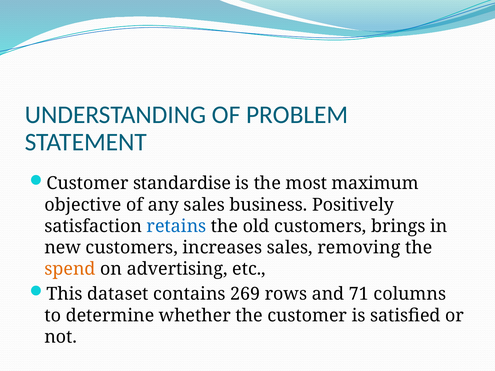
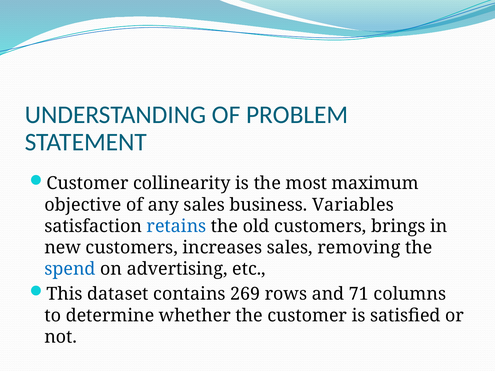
standardise: standardise -> collinearity
Positively: Positively -> Variables
spend colour: orange -> blue
